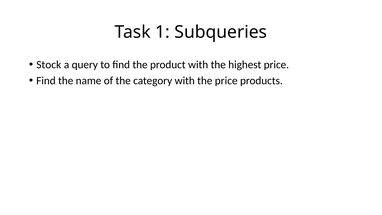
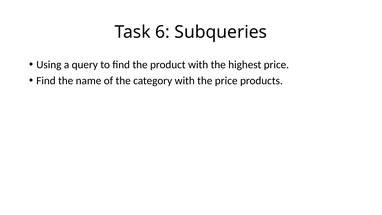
1: 1 -> 6
Stock: Stock -> Using
